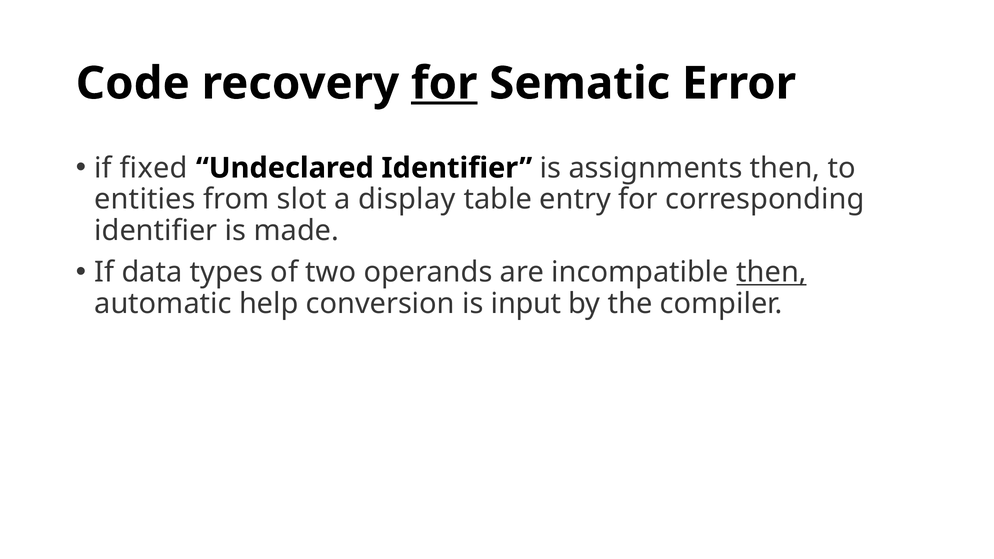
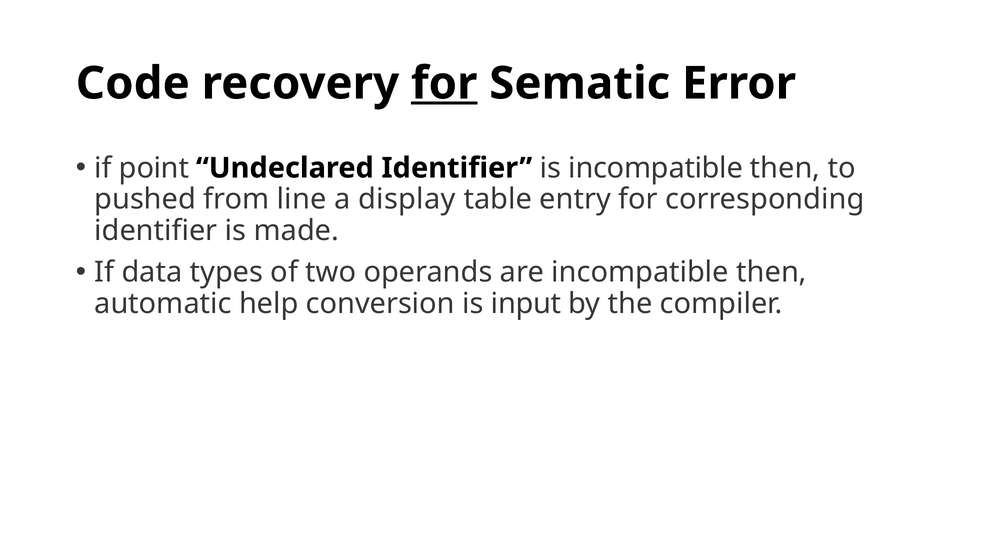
fixed: fixed -> point
is assignments: assignments -> incompatible
entities: entities -> pushed
slot: slot -> line
then at (771, 272) underline: present -> none
